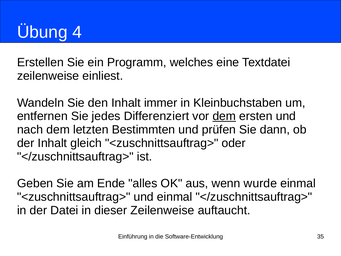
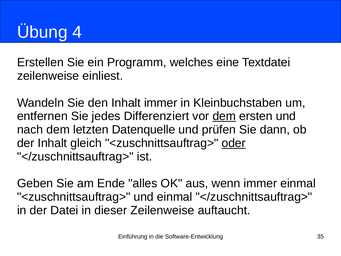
Bestimmten: Bestimmten -> Datenquelle
oder underline: none -> present
wenn wurde: wurde -> immer
